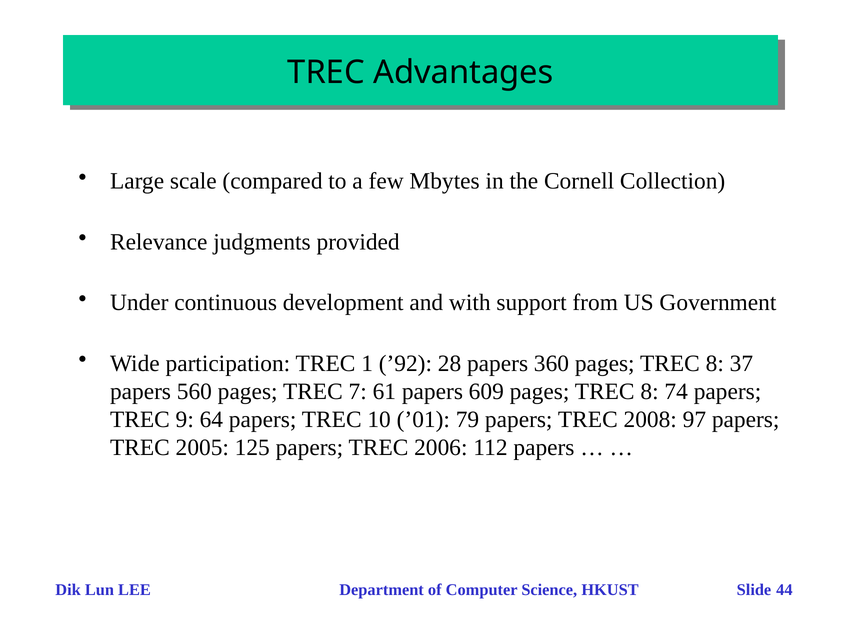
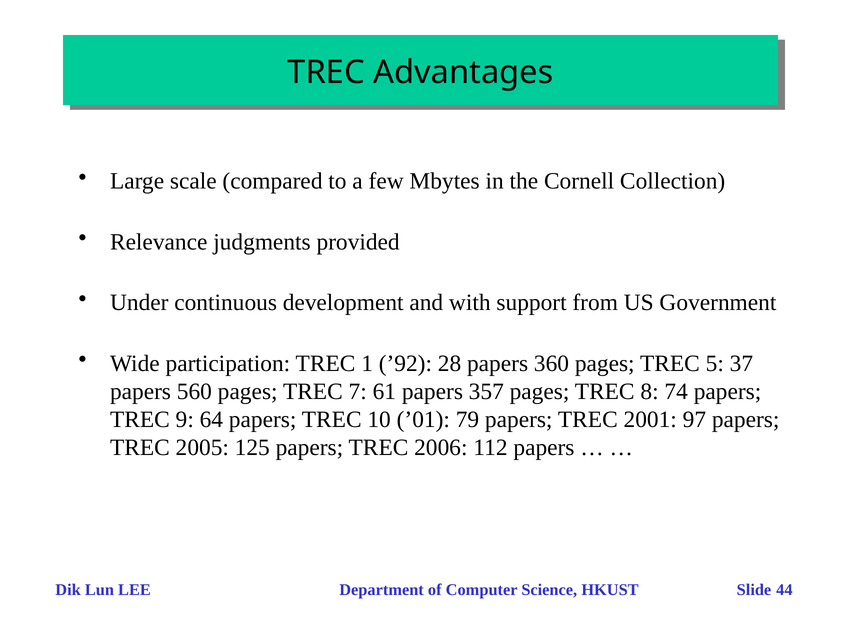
360 pages TREC 8: 8 -> 5
609: 609 -> 357
2008: 2008 -> 2001
